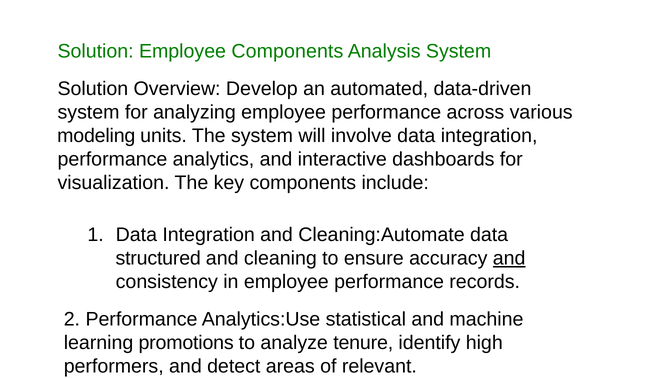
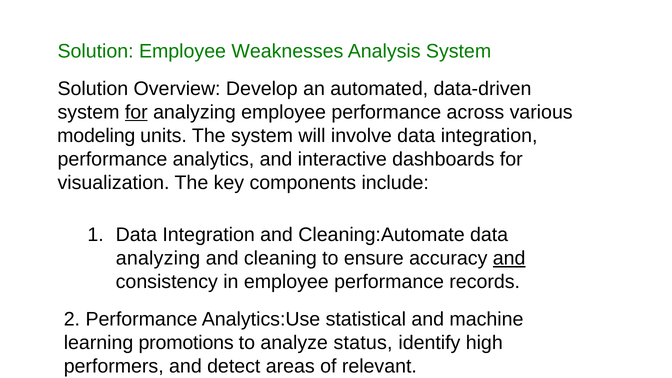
Employee Components: Components -> Weaknesses
for at (136, 112) underline: none -> present
structured at (158, 258): structured -> analyzing
tenure: tenure -> status
